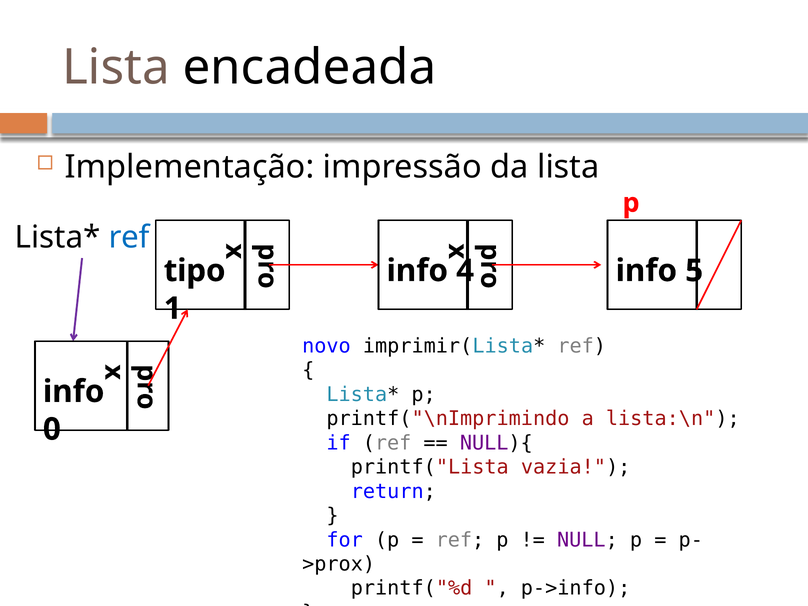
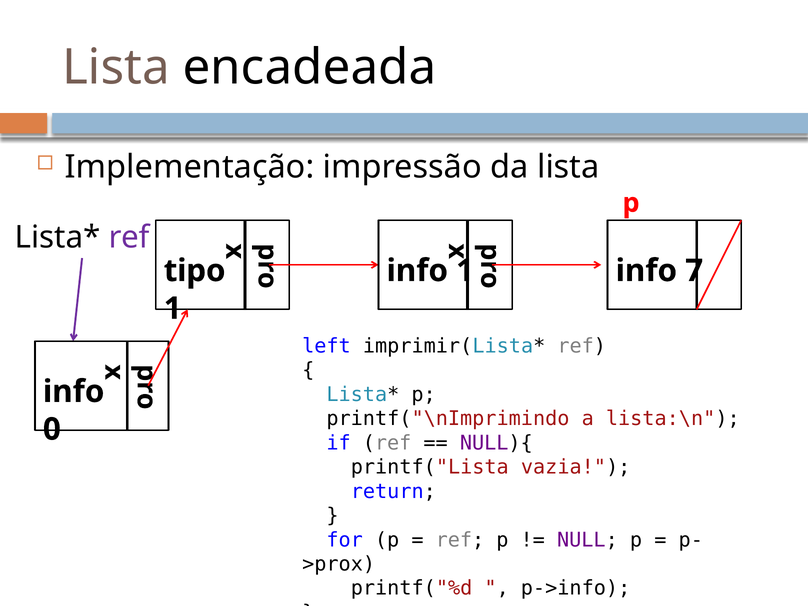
ref at (129, 237) colour: blue -> purple
info 4: 4 -> 1
5: 5 -> 7
novo: novo -> left
